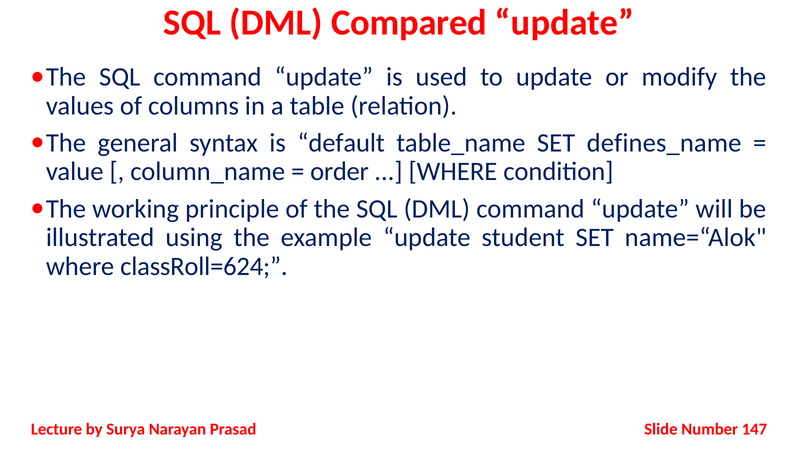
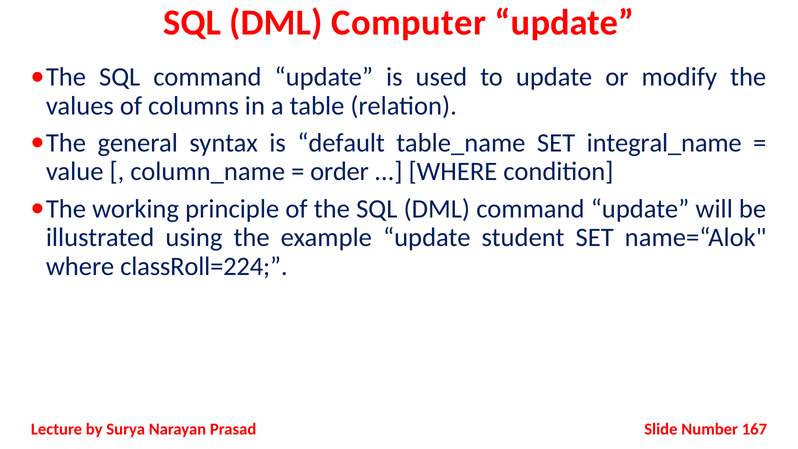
Compared: Compared -> Computer
defines_name: defines_name -> integral_name
classRoll=624: classRoll=624 -> classRoll=224
147: 147 -> 167
